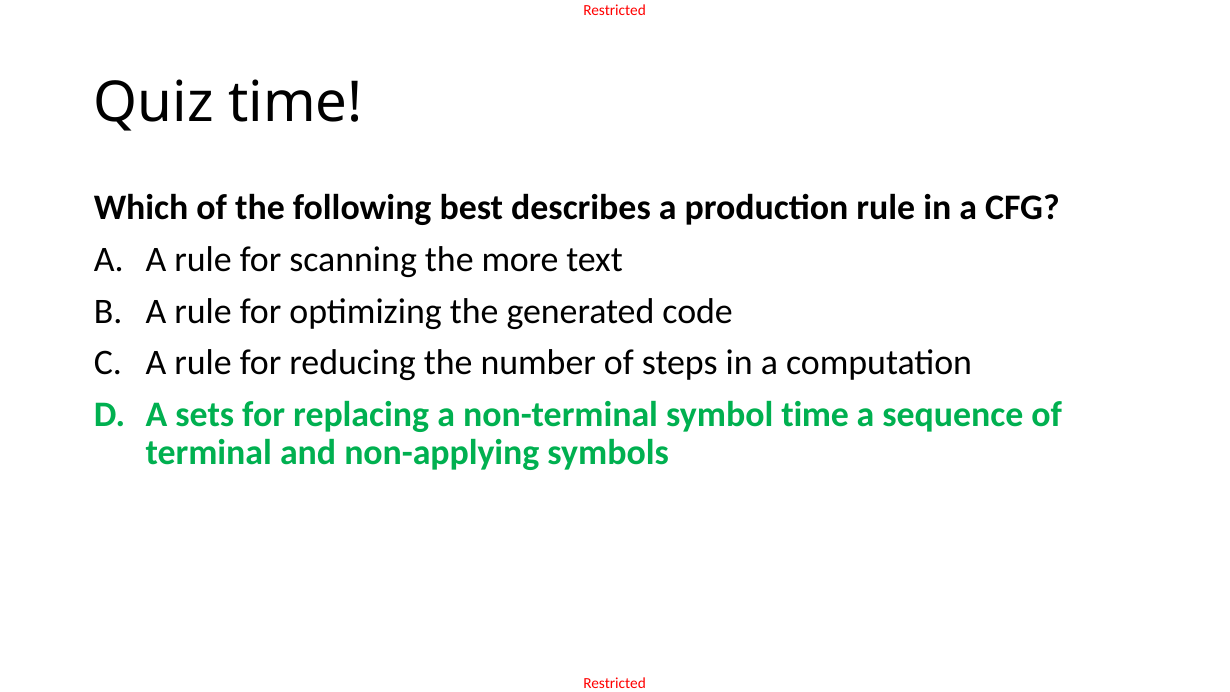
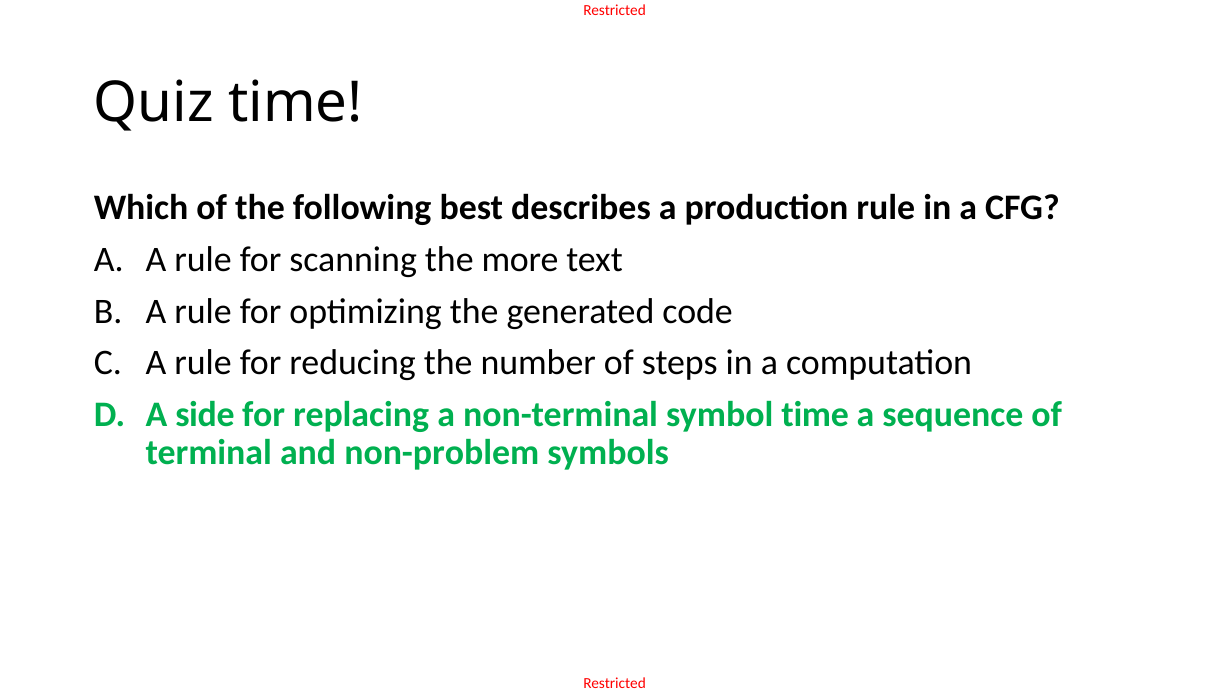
sets: sets -> side
non-applying: non-applying -> non-problem
